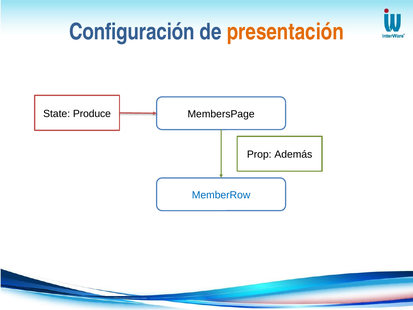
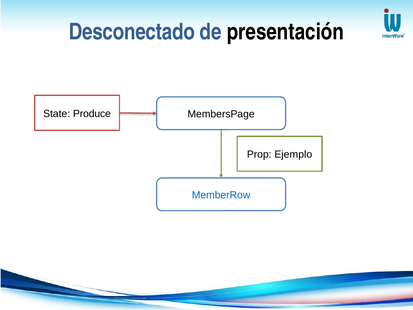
Configuración: Configuración -> Desconectado
presentación colour: orange -> black
Además: Además -> Ejemplo
